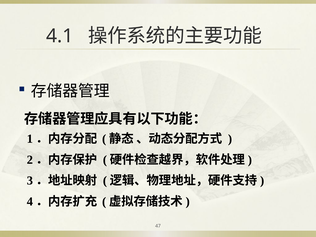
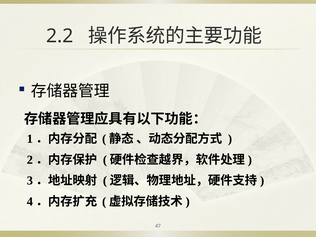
4.1: 4.1 -> 2.2
